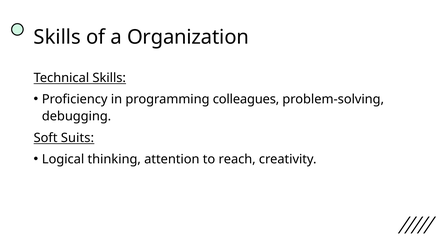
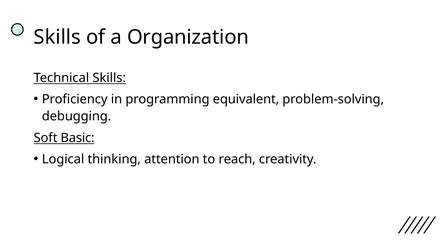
colleagues: colleagues -> equivalent
Suits: Suits -> Basic
